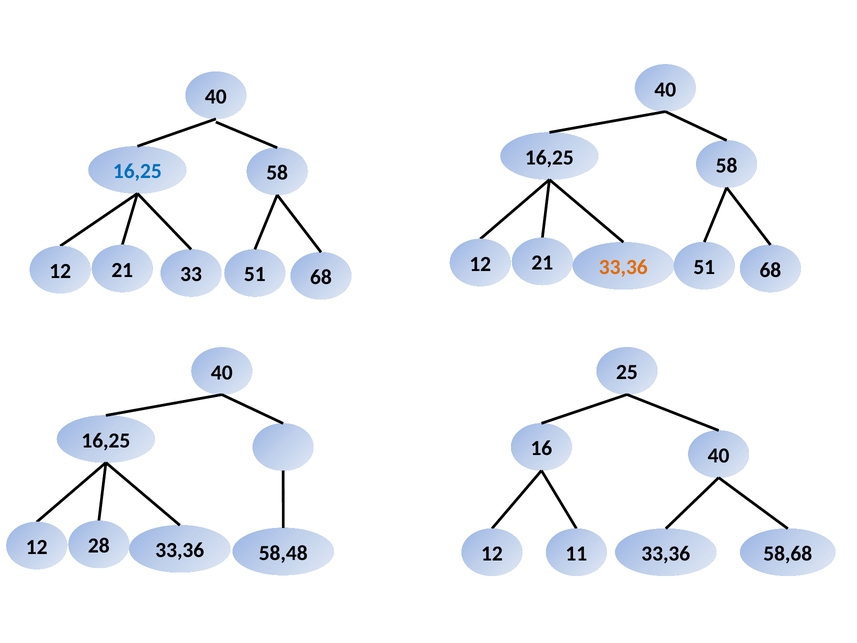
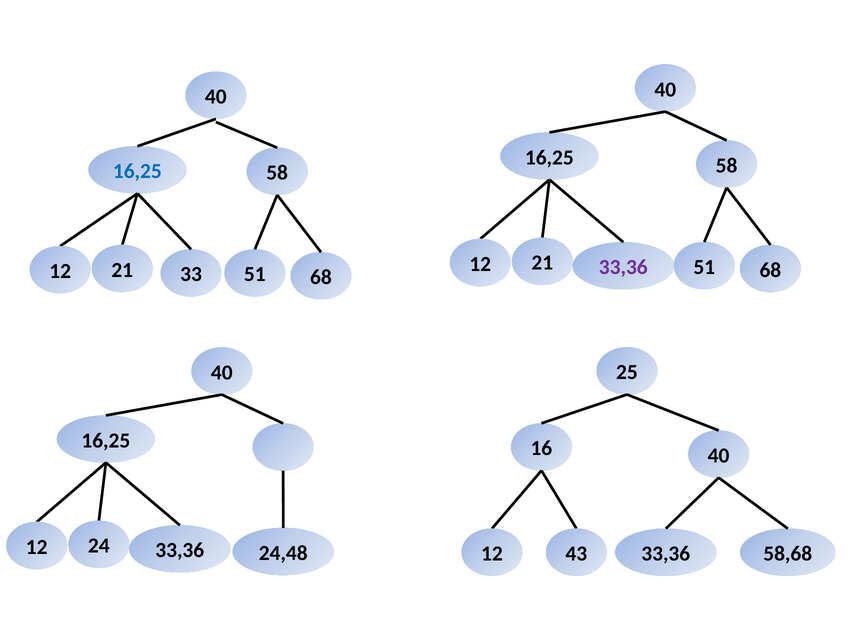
33,36 at (623, 267) colour: orange -> purple
28: 28 -> 24
58,48: 58,48 -> 24,48
11: 11 -> 43
